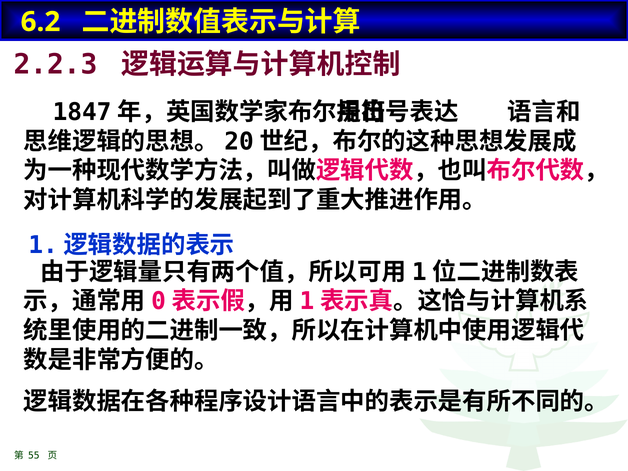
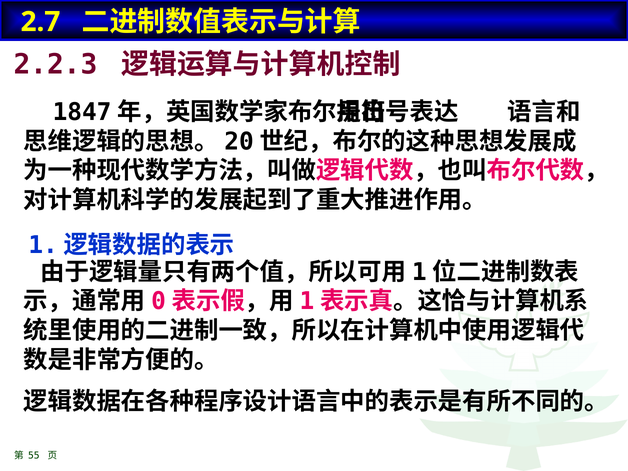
6.2: 6.2 -> 2.7
